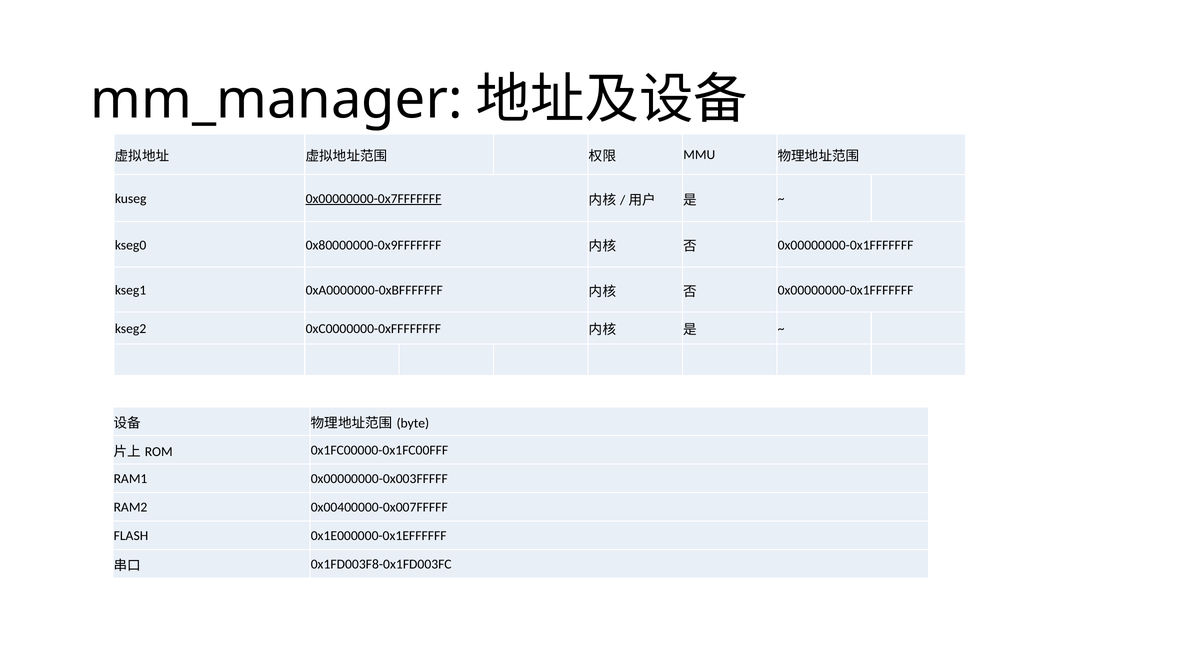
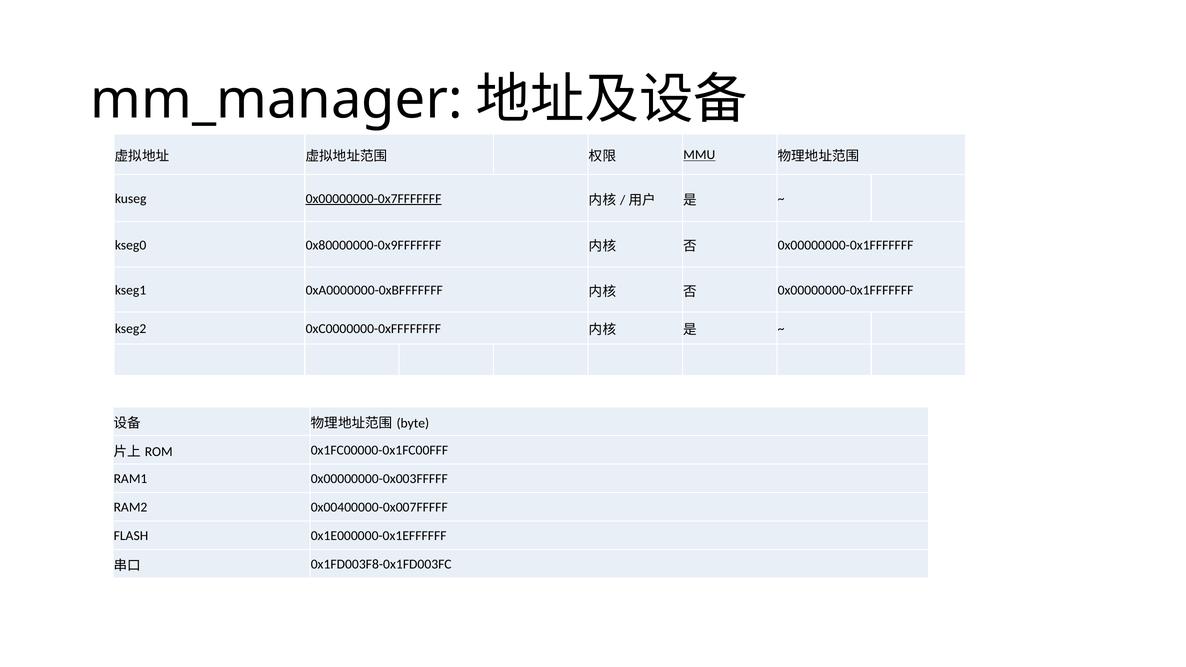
MMU underline: none -> present
